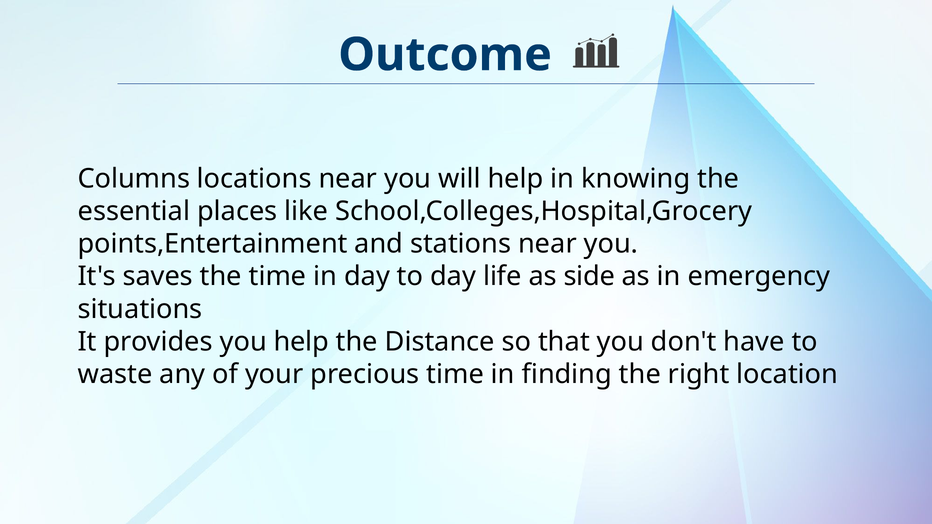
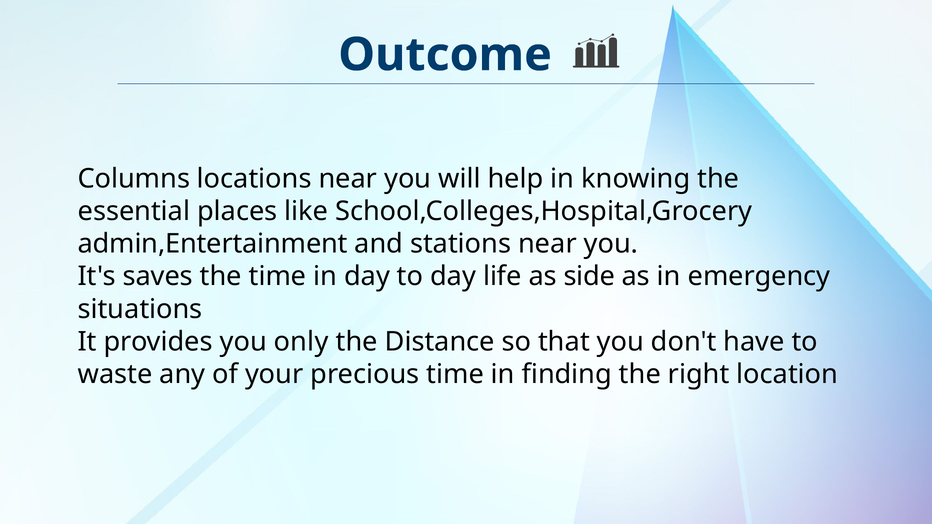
points,Entertainment: points,Entertainment -> admin,Entertainment
you help: help -> only
